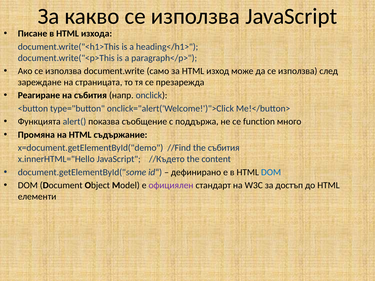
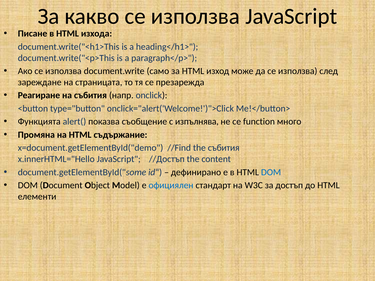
поддържа: поддържа -> изпълнява
//Където: //Където -> //Достъп
официялен colour: purple -> blue
